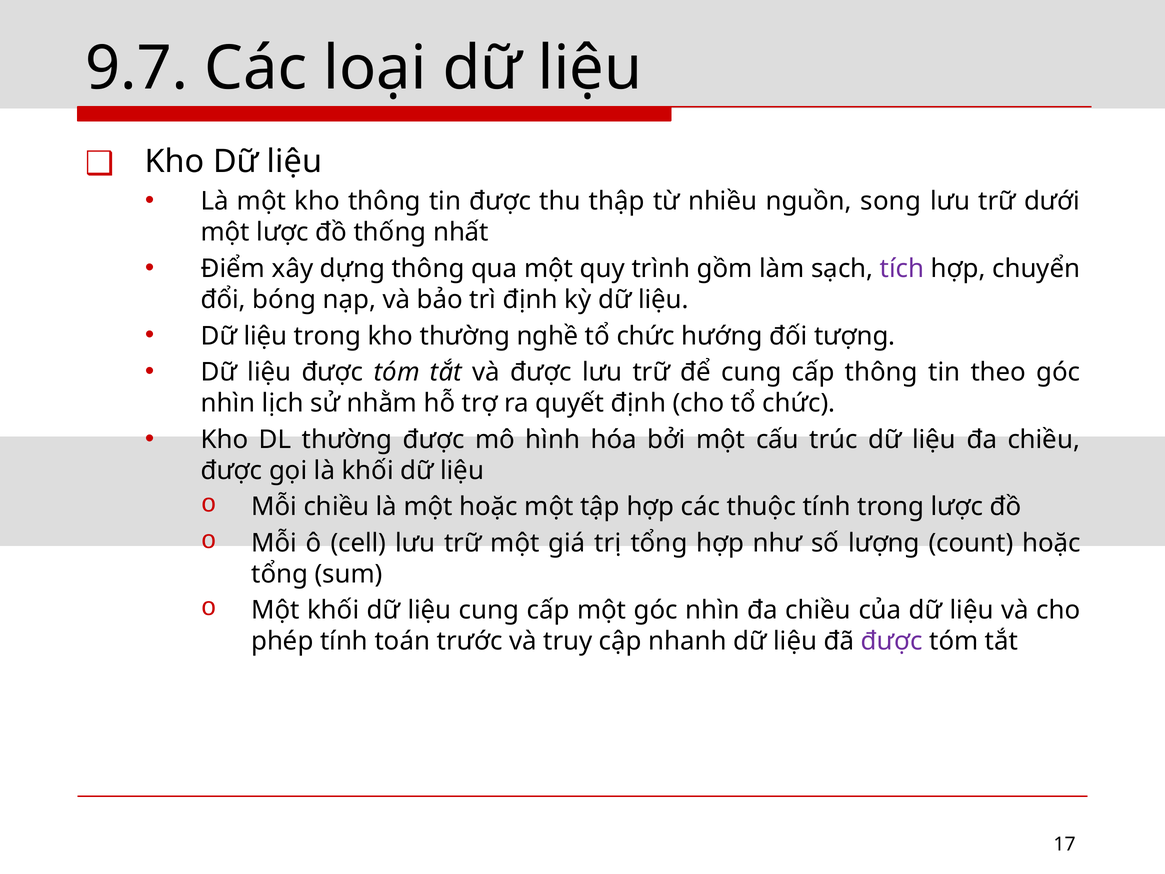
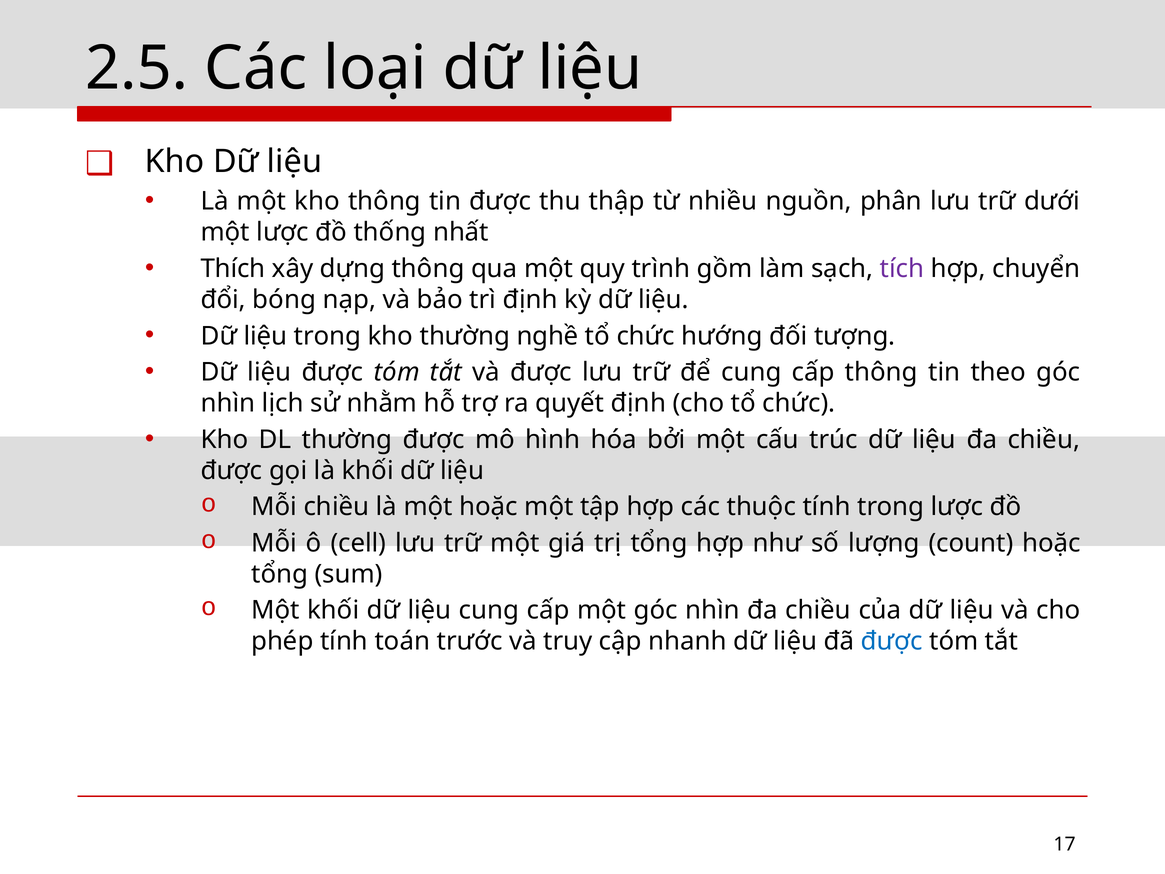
9.7: 9.7 -> 2.5
song: song -> phân
Điểm: Điểm -> Thích
được at (892, 641) colour: purple -> blue
